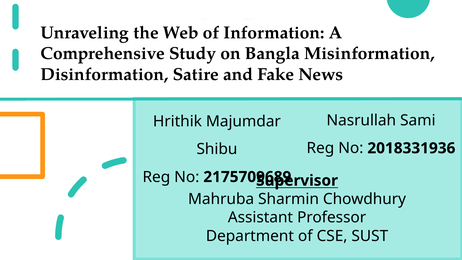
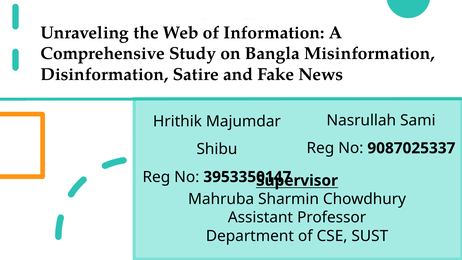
2018331936: 2018331936 -> 9087025337
2175709689: 2175709689 -> 3953350147
